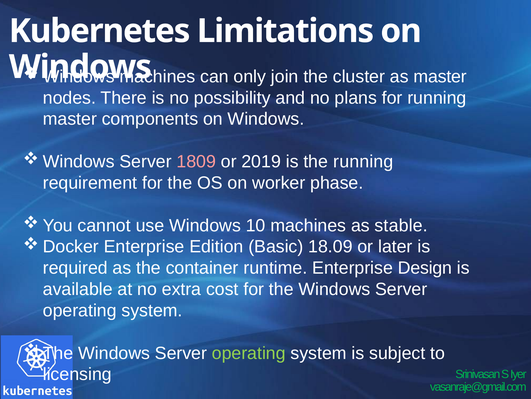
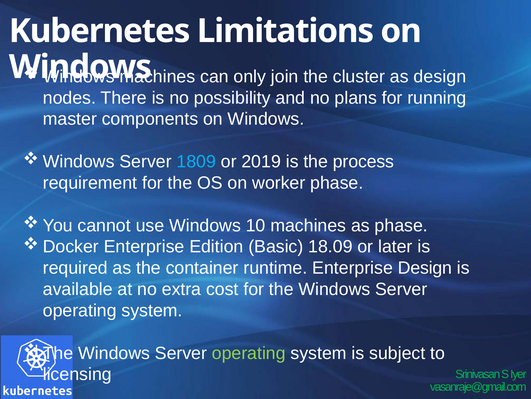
as master: master -> design
1809 colour: pink -> light blue
the running: running -> process
as stable: stable -> phase
